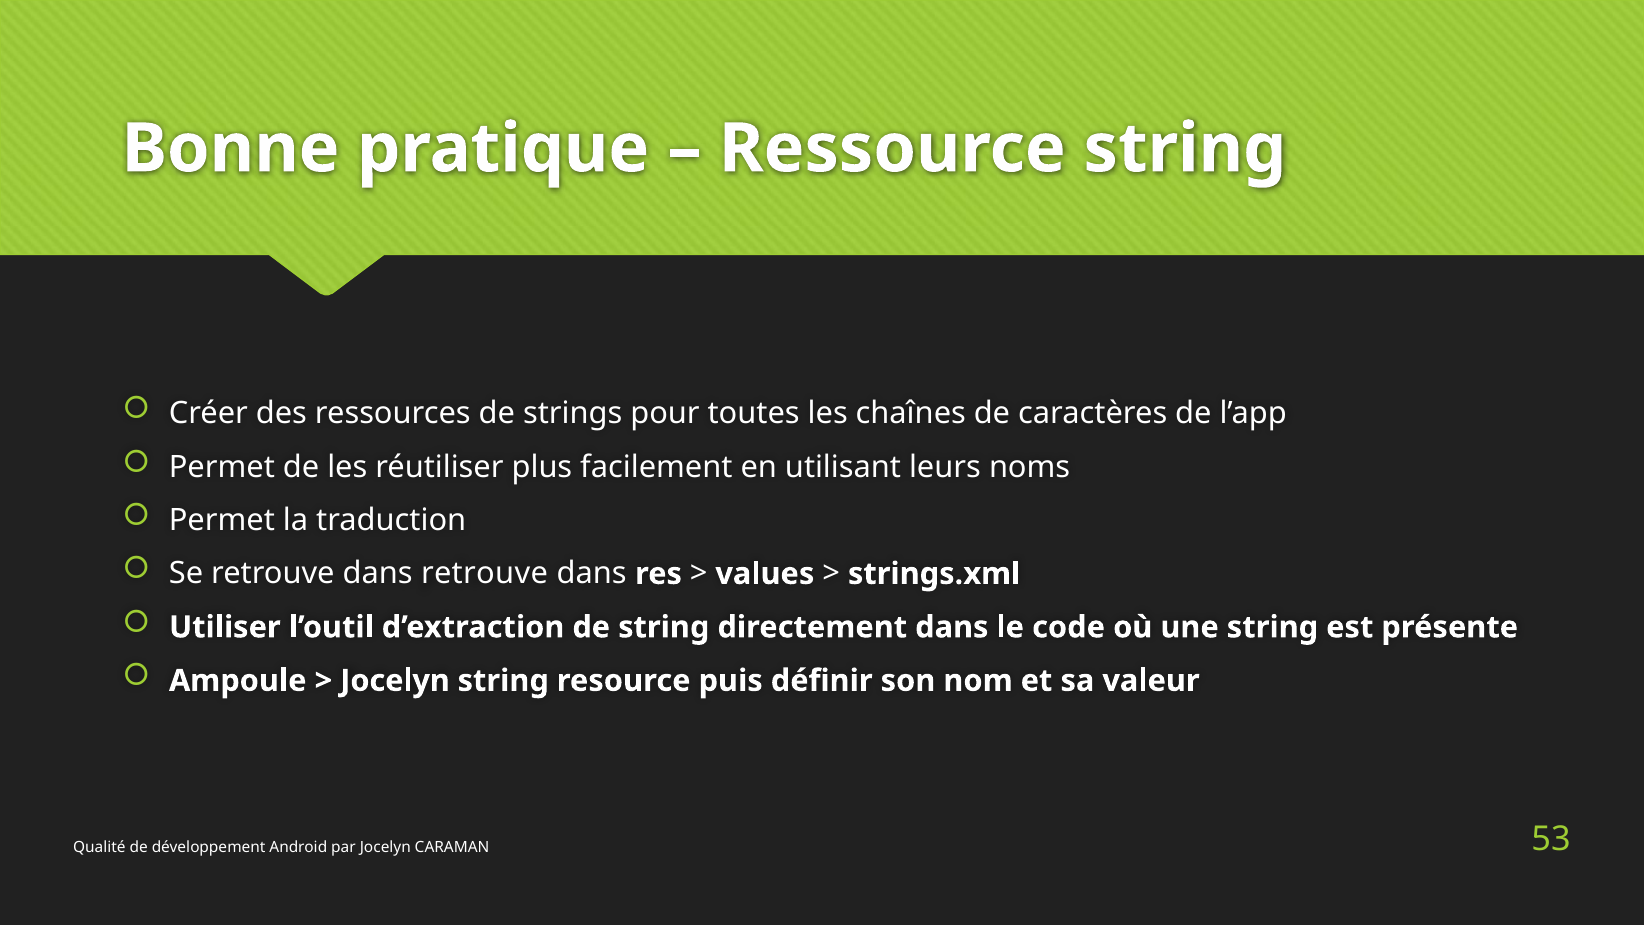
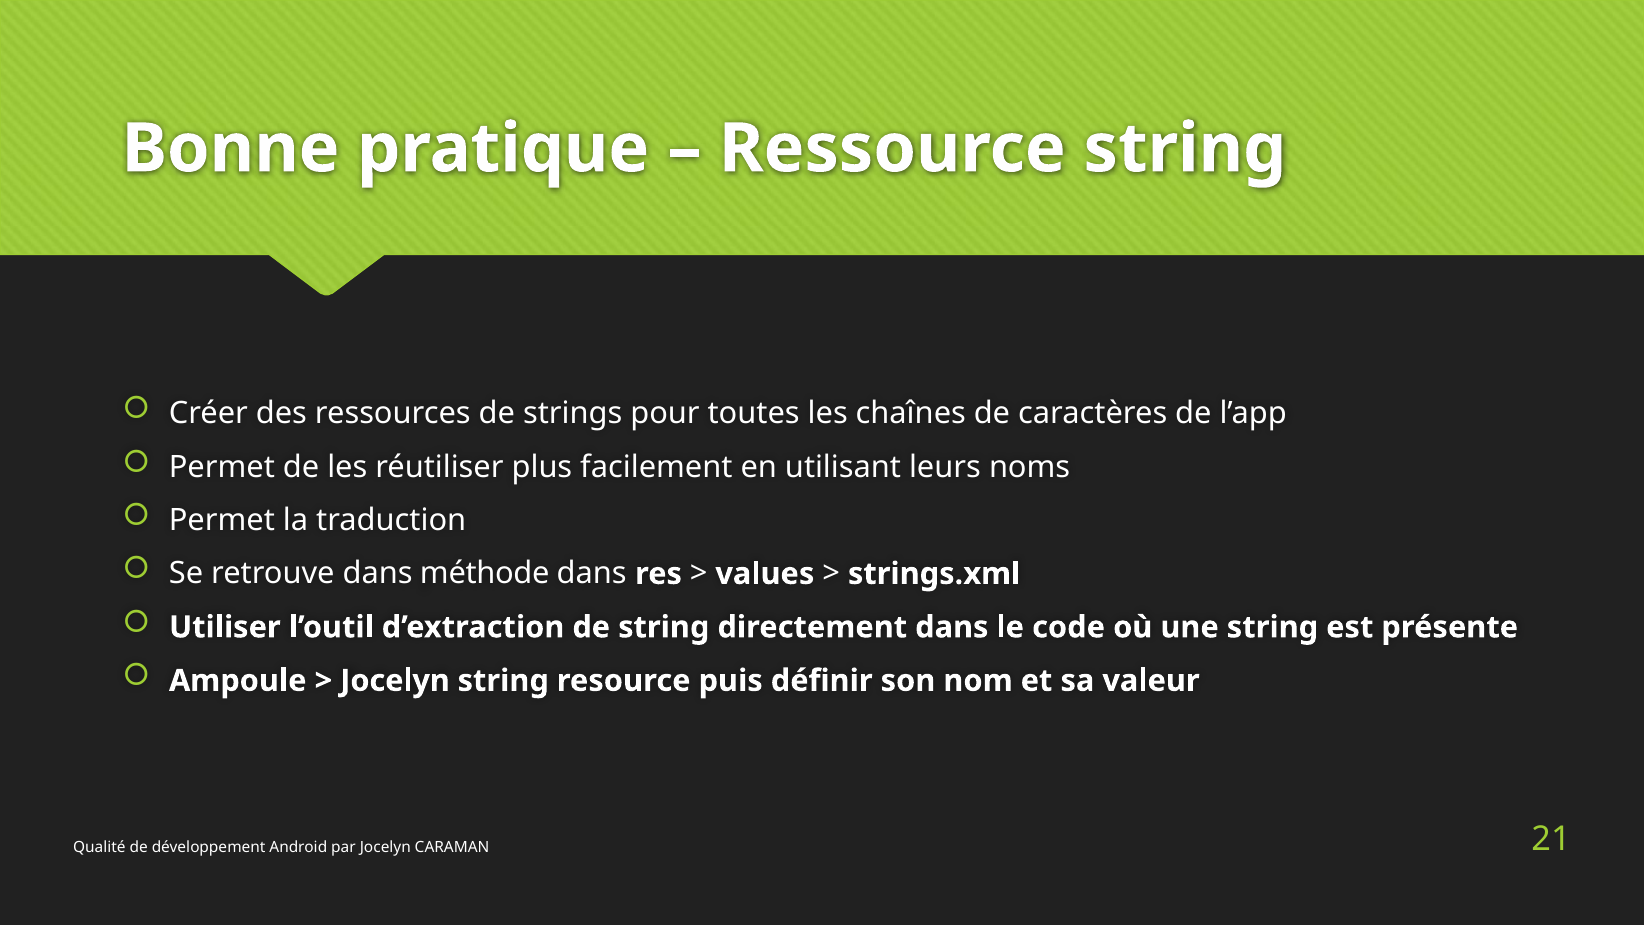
dans retrouve: retrouve -> méthode
53: 53 -> 21
